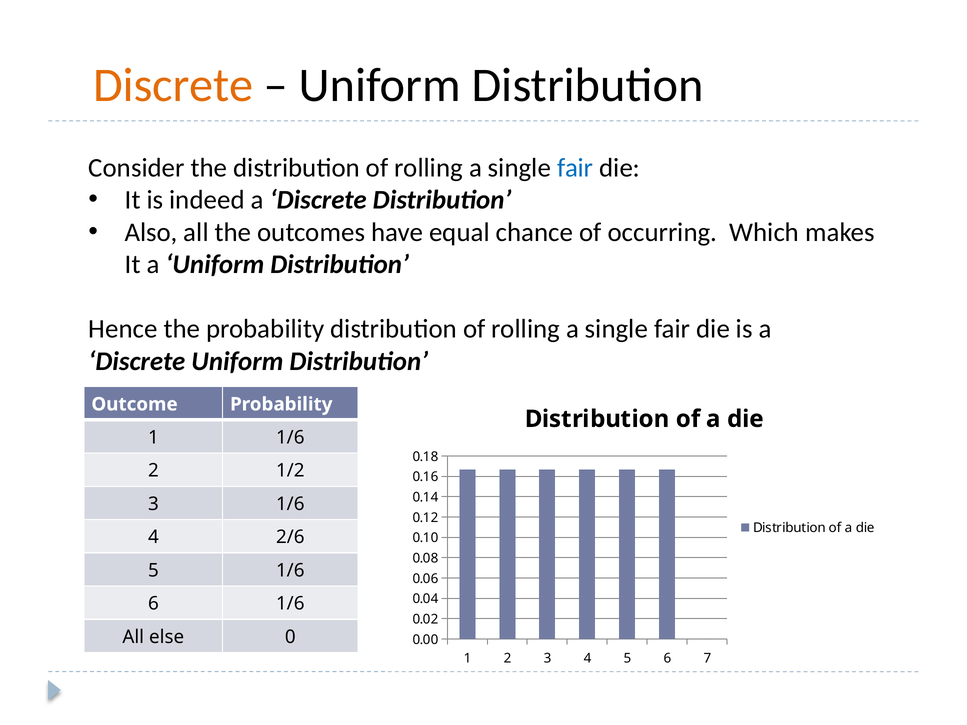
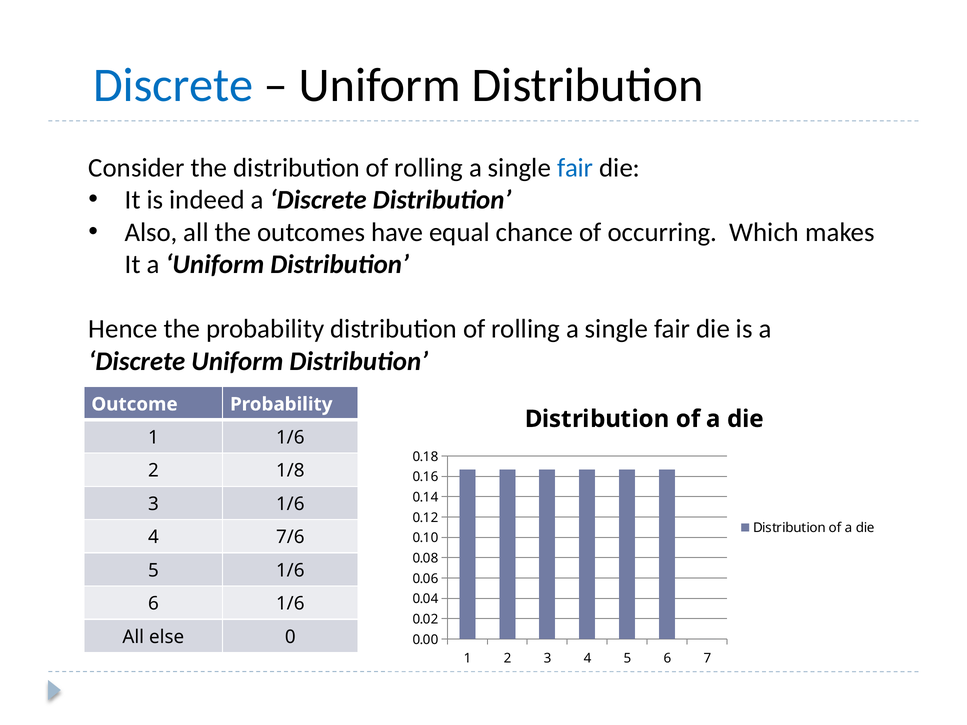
Discrete at (173, 85) colour: orange -> blue
1/2: 1/2 -> 1/8
2/6: 2/6 -> 7/6
